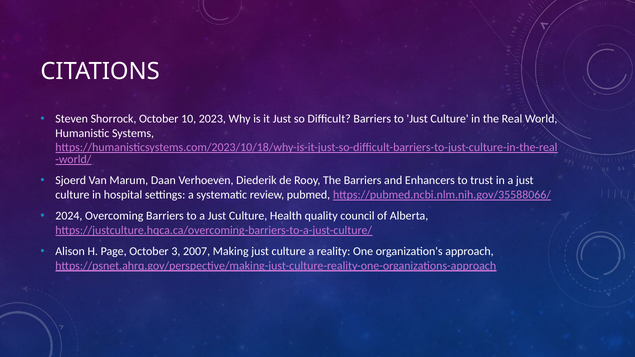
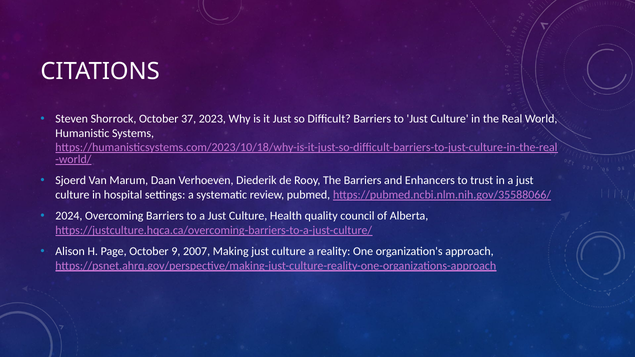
10: 10 -> 37
3: 3 -> 9
